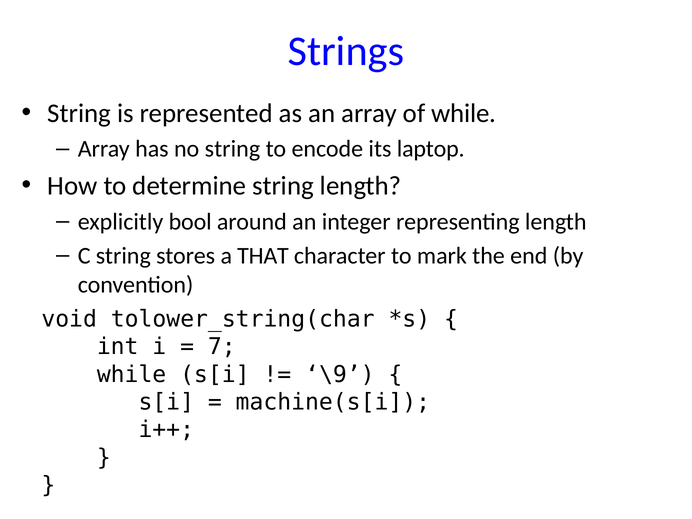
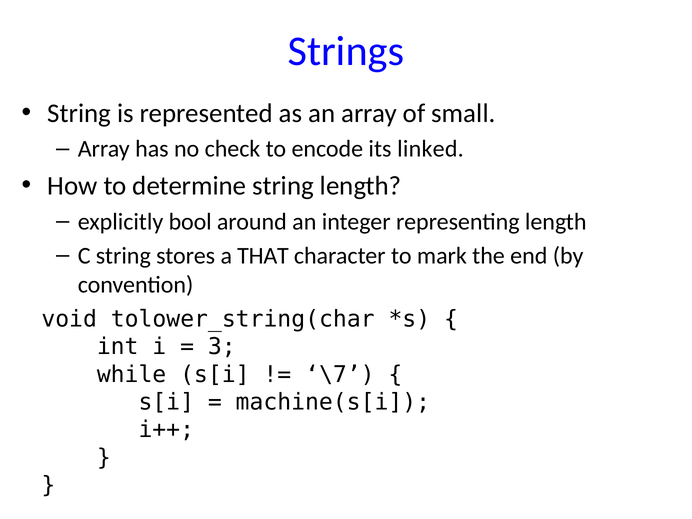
of while: while -> small
no string: string -> check
laptop: laptop -> linked
7: 7 -> 3
\9: \9 -> \7
